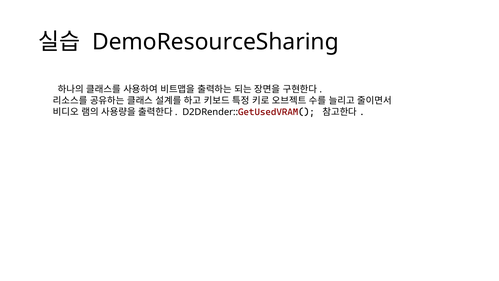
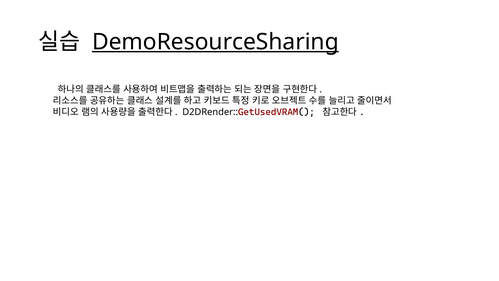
DemoResourceSharing underline: none -> present
